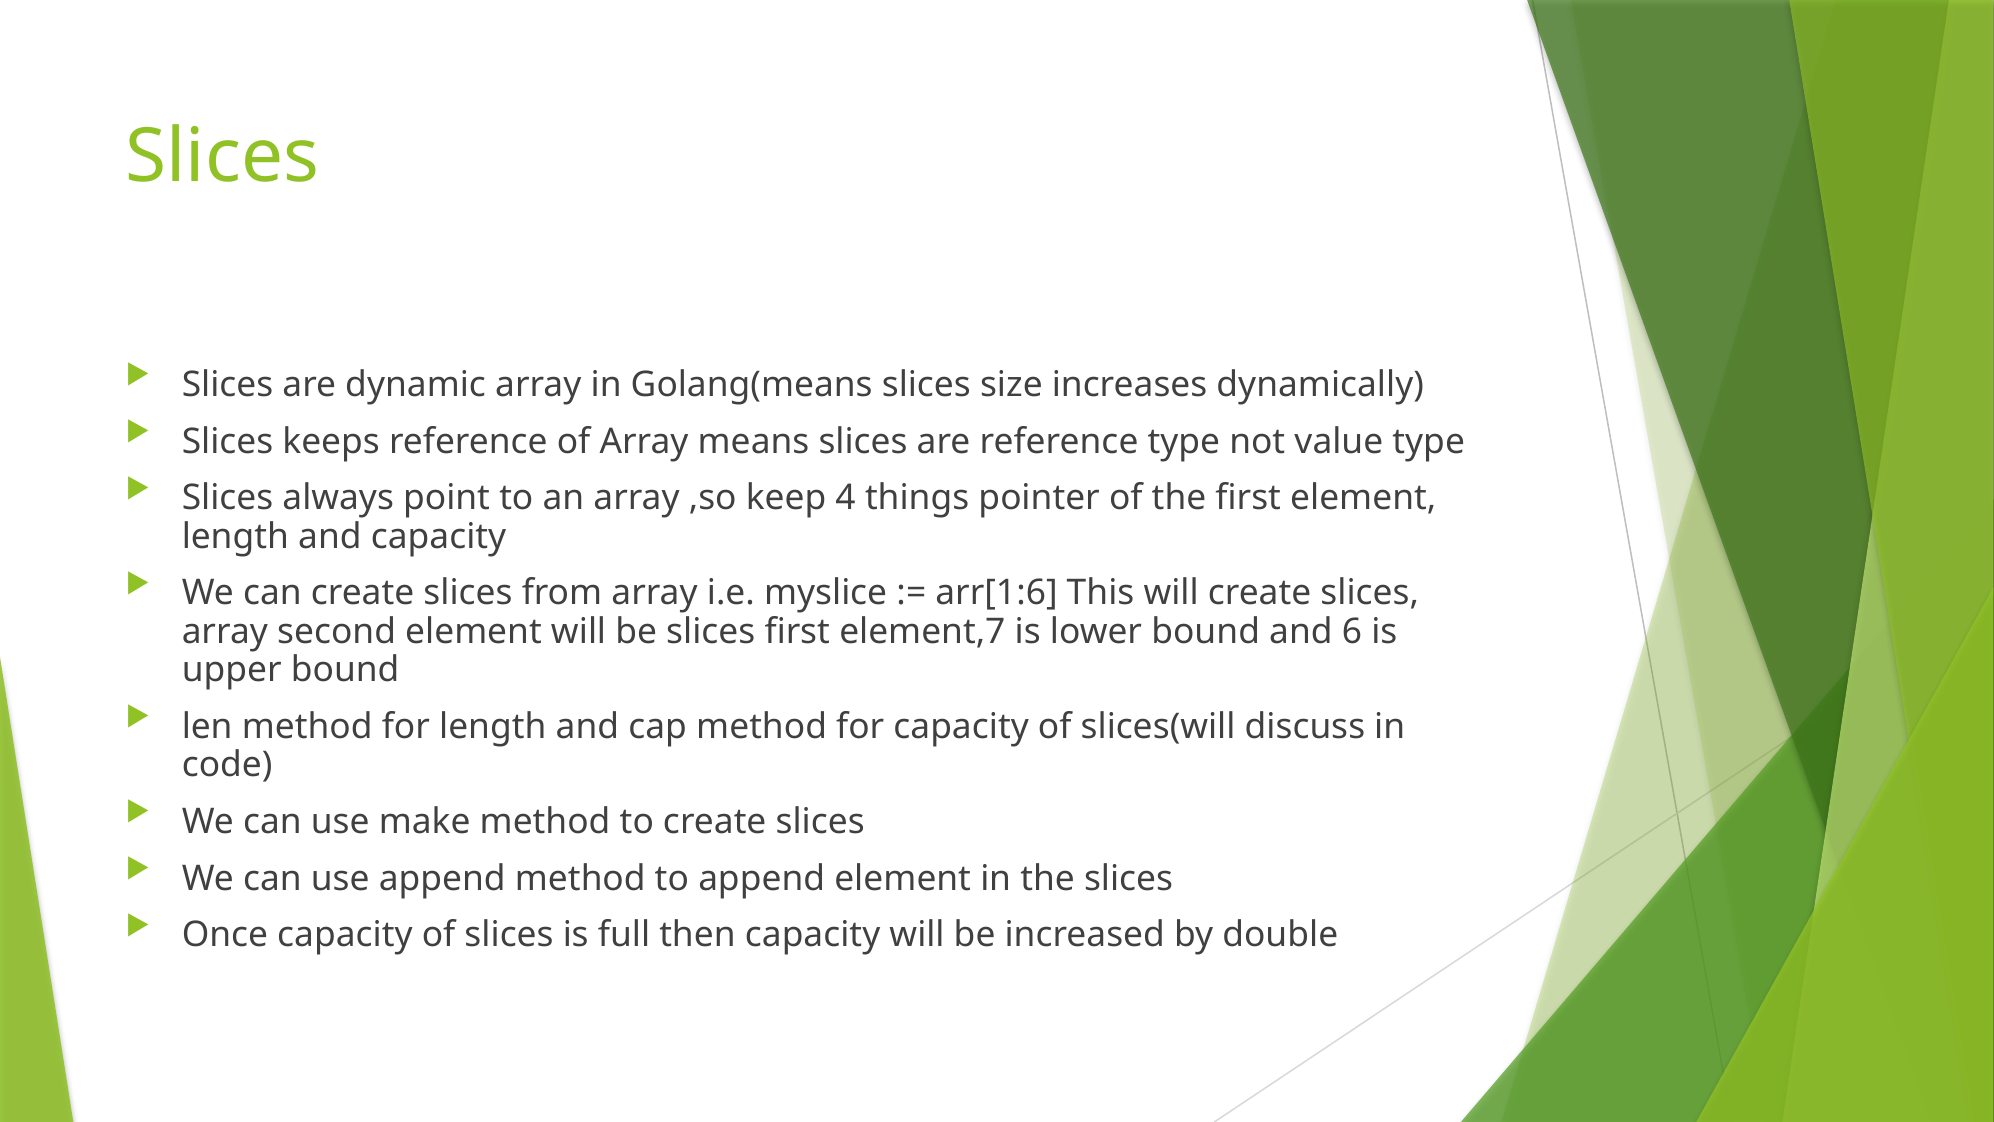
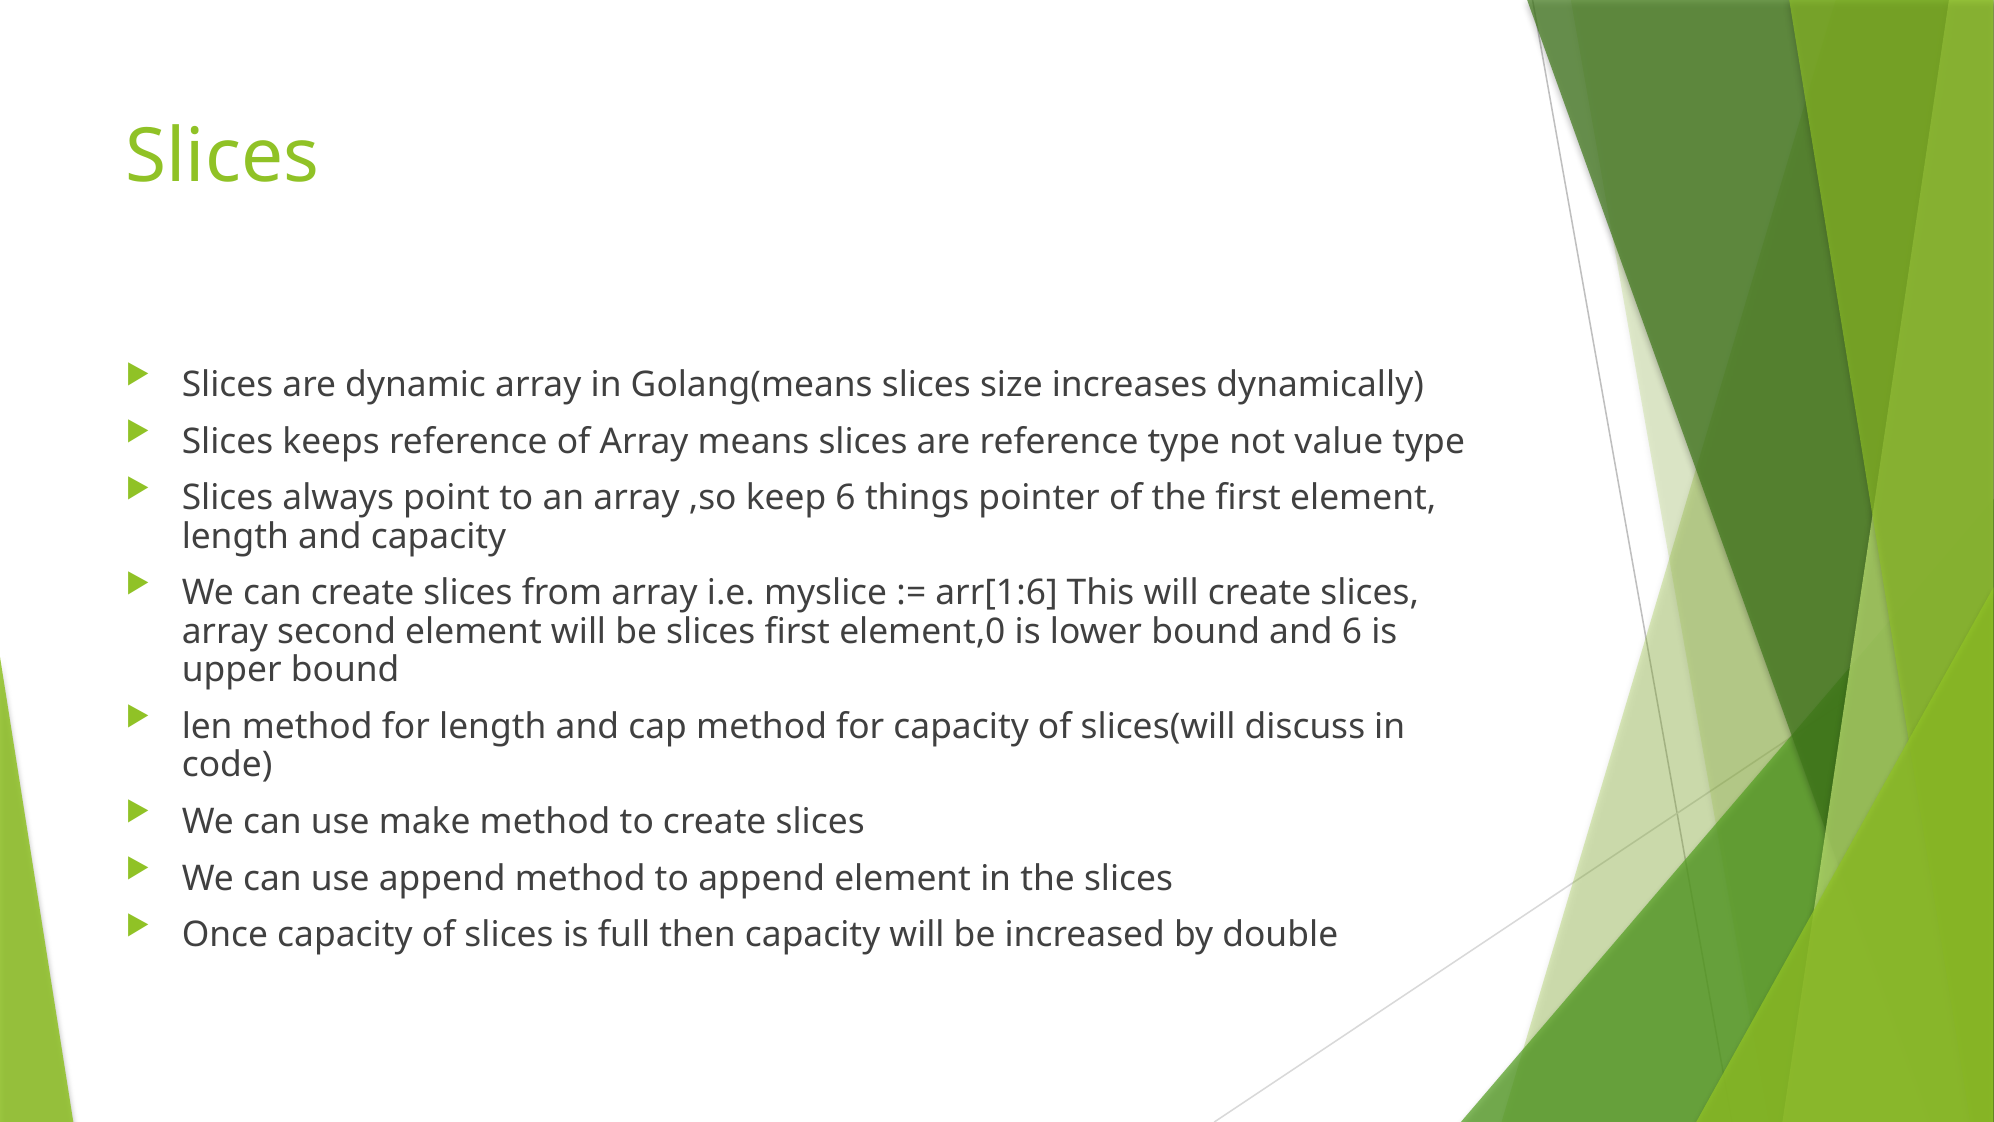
keep 4: 4 -> 6
element,7: element,7 -> element,0
